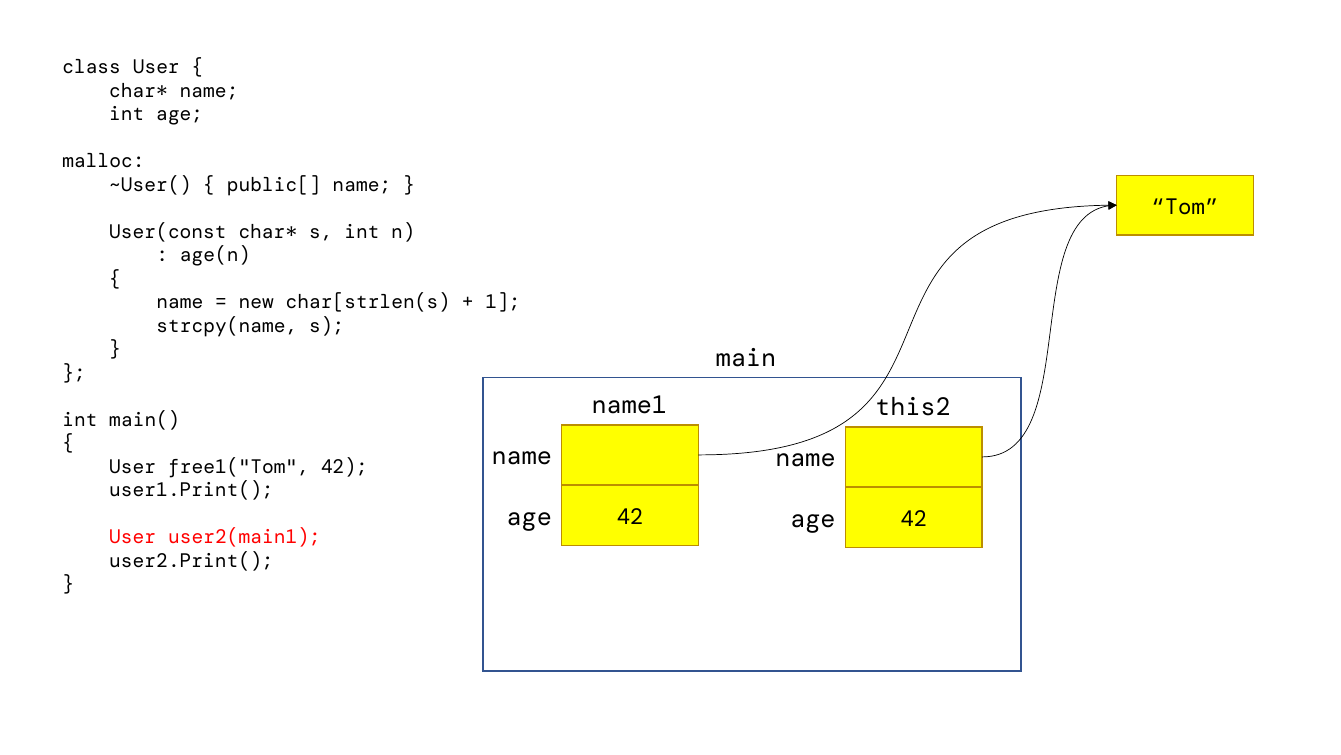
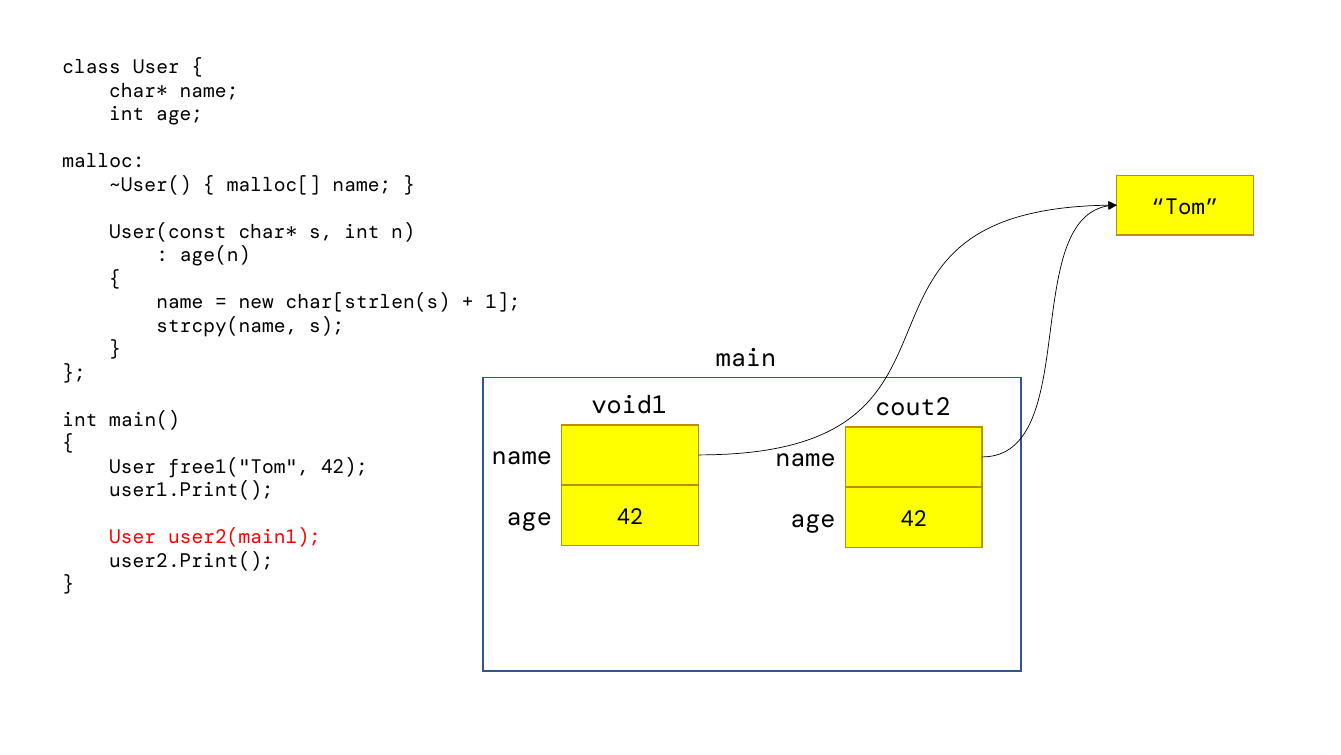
public[: public[ -> malloc[
name1: name1 -> void1
this2: this2 -> cout2
